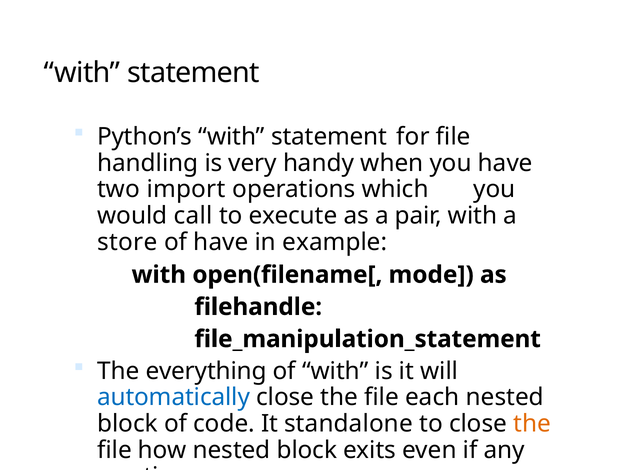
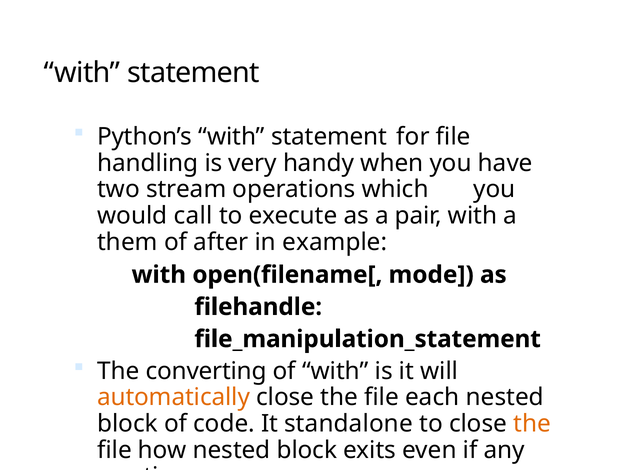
import: import -> stream
store: store -> them
of have: have -> after
everything: everything -> converting
automatically colour: blue -> orange
